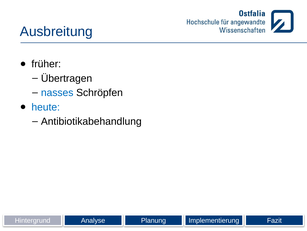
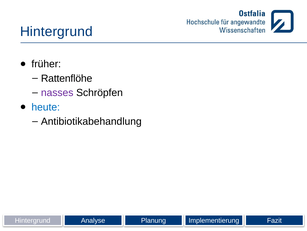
Ausbreitung at (56, 32): Ausbreitung -> Hintergrund
Übertragen: Übertragen -> Rattenflöhe
nasses colour: blue -> purple
